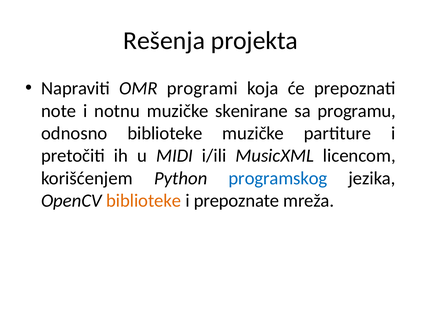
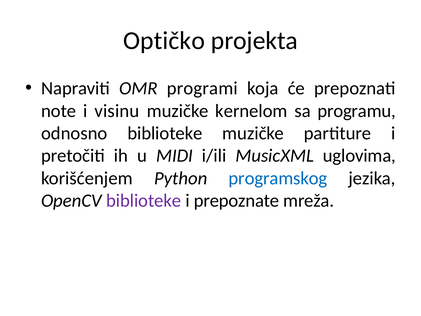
Rešenja: Rešenja -> Optičko
notnu: notnu -> visinu
skenirane: skenirane -> kernelom
licencom: licencom -> uglovima
biblioteke at (144, 201) colour: orange -> purple
